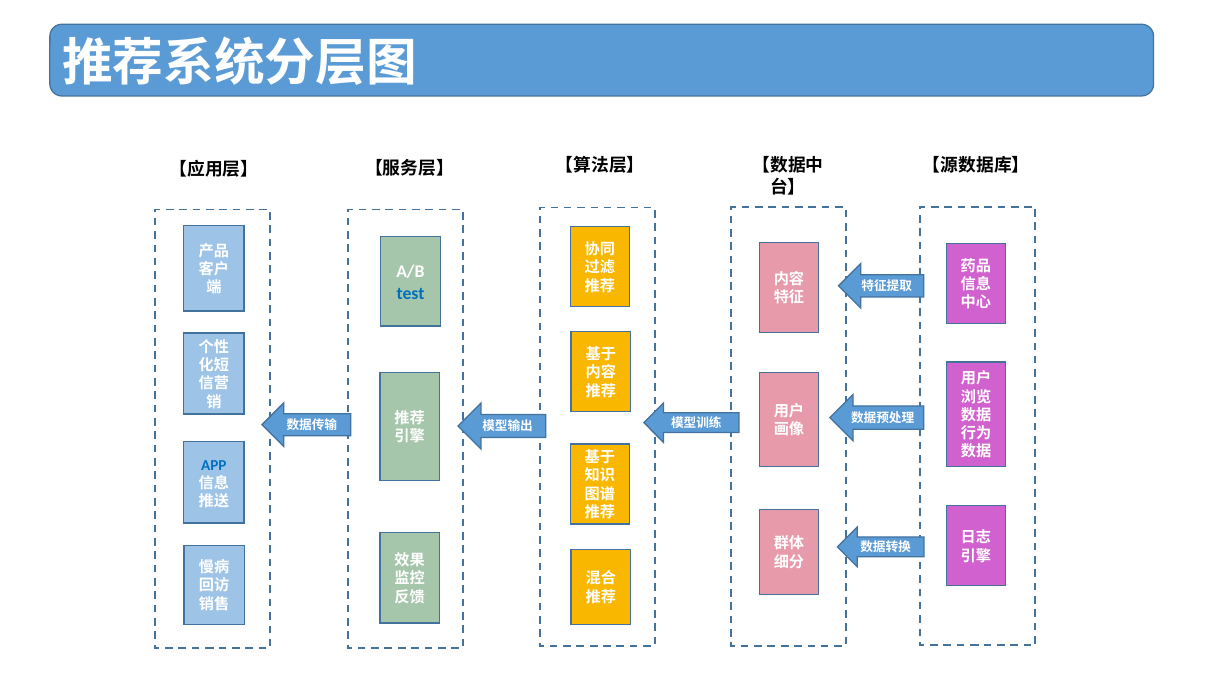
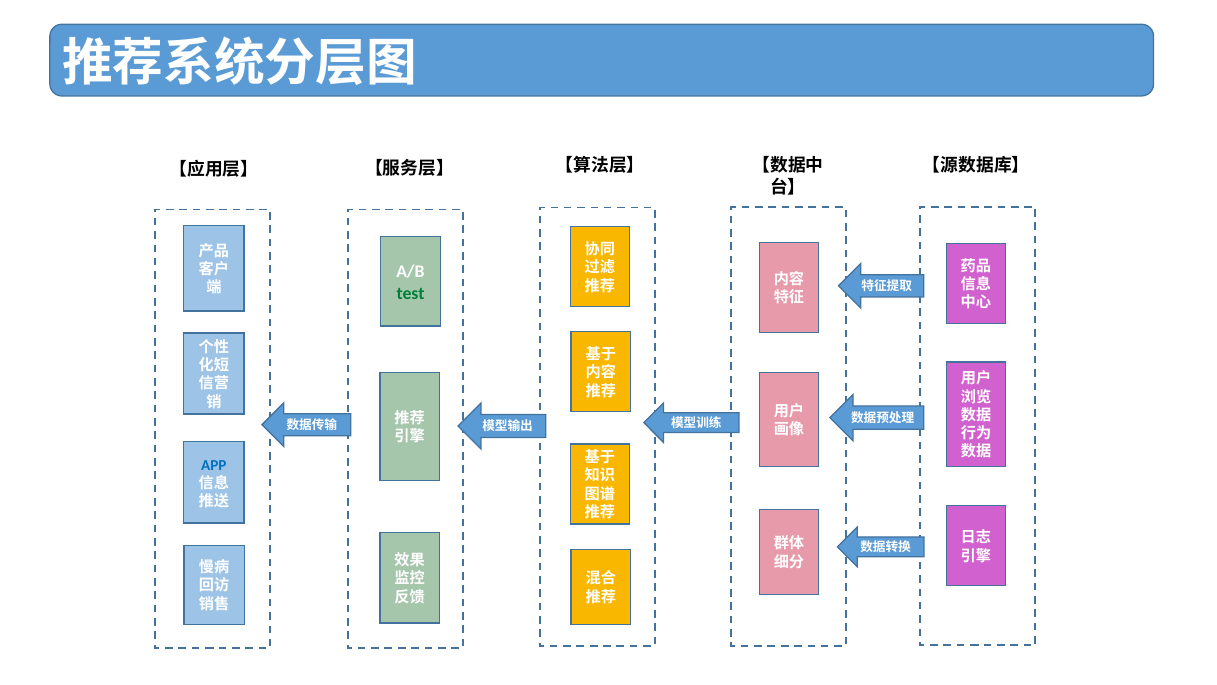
test colour: blue -> green
